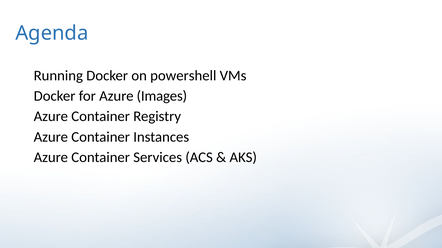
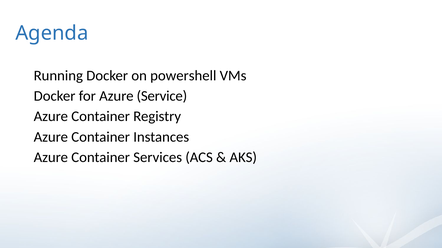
Images: Images -> Service
